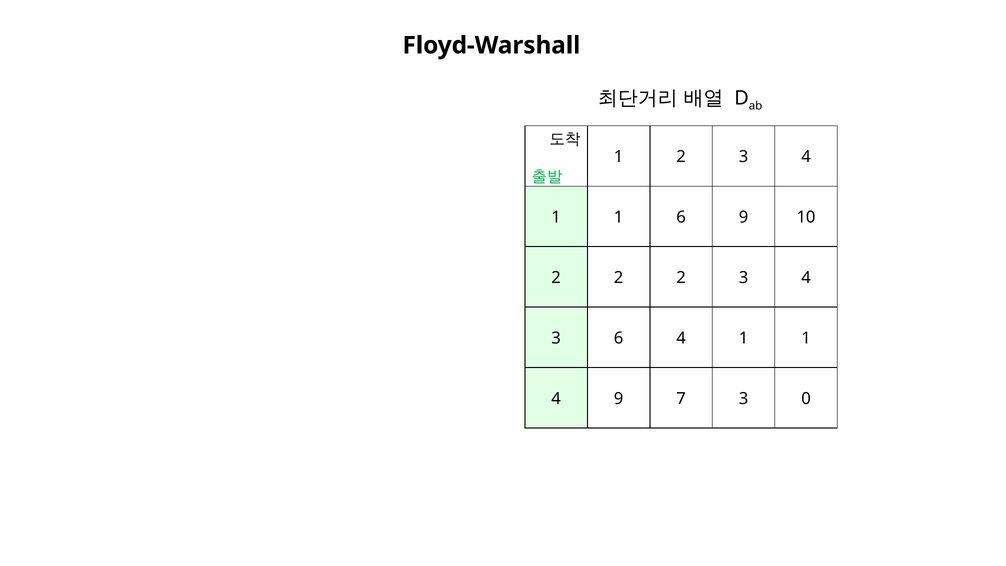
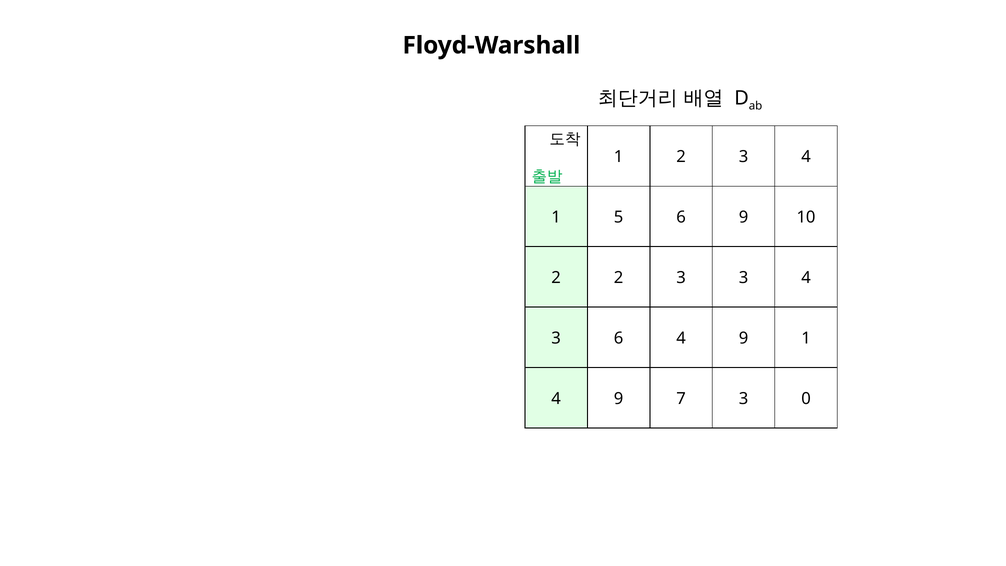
1 at (619, 217): 1 -> 5
2 2 2: 2 -> 3
6 4 1: 1 -> 9
